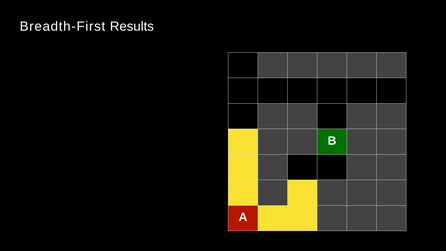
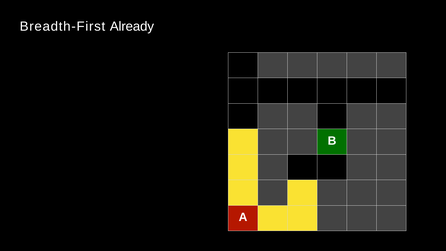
Results: Results -> Already
